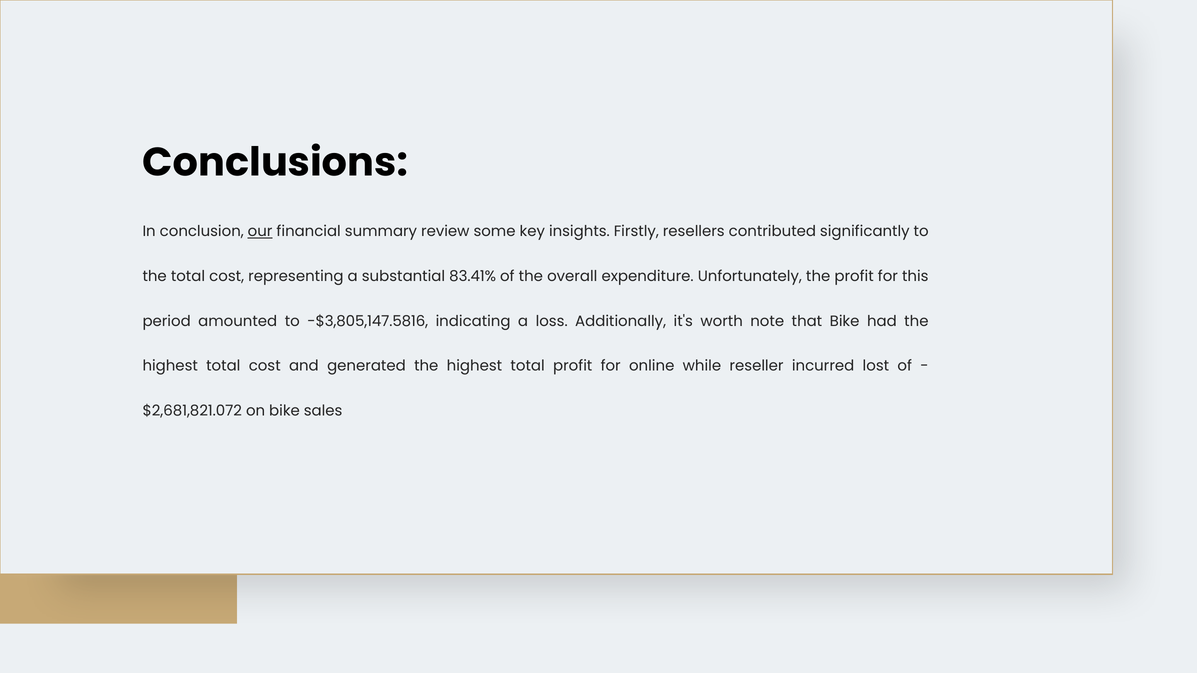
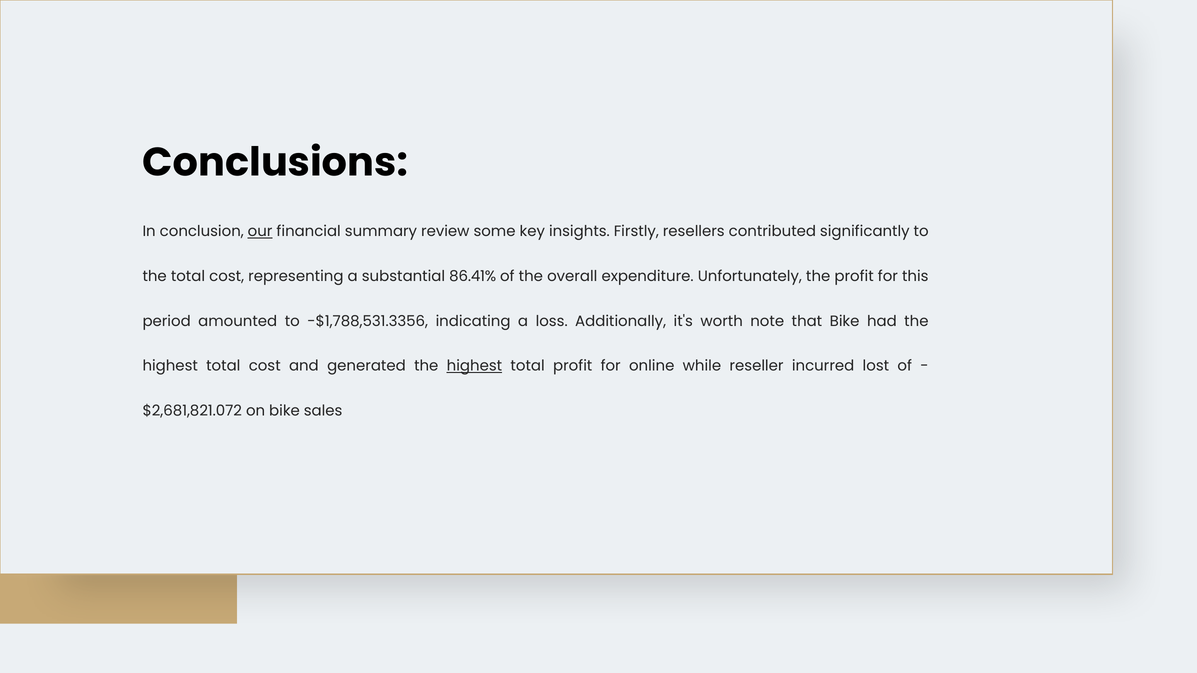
83.41%: 83.41% -> 86.41%
-$3,805,147.5816: -$3,805,147.5816 -> -$1,788,531.3356
highest at (474, 366) underline: none -> present
